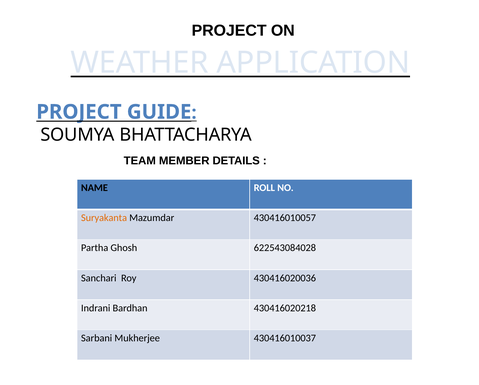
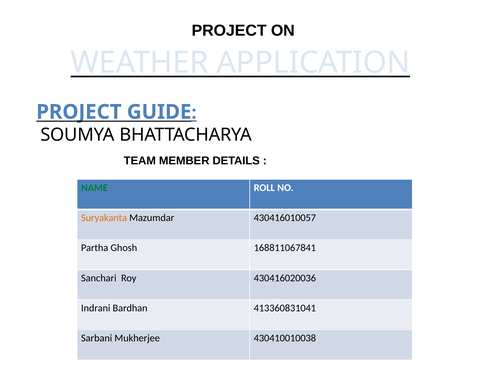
NAME colour: black -> green
622543084028: 622543084028 -> 168811067841
430416020218: 430416020218 -> 413360831041
430416010037: 430416010037 -> 430410010038
